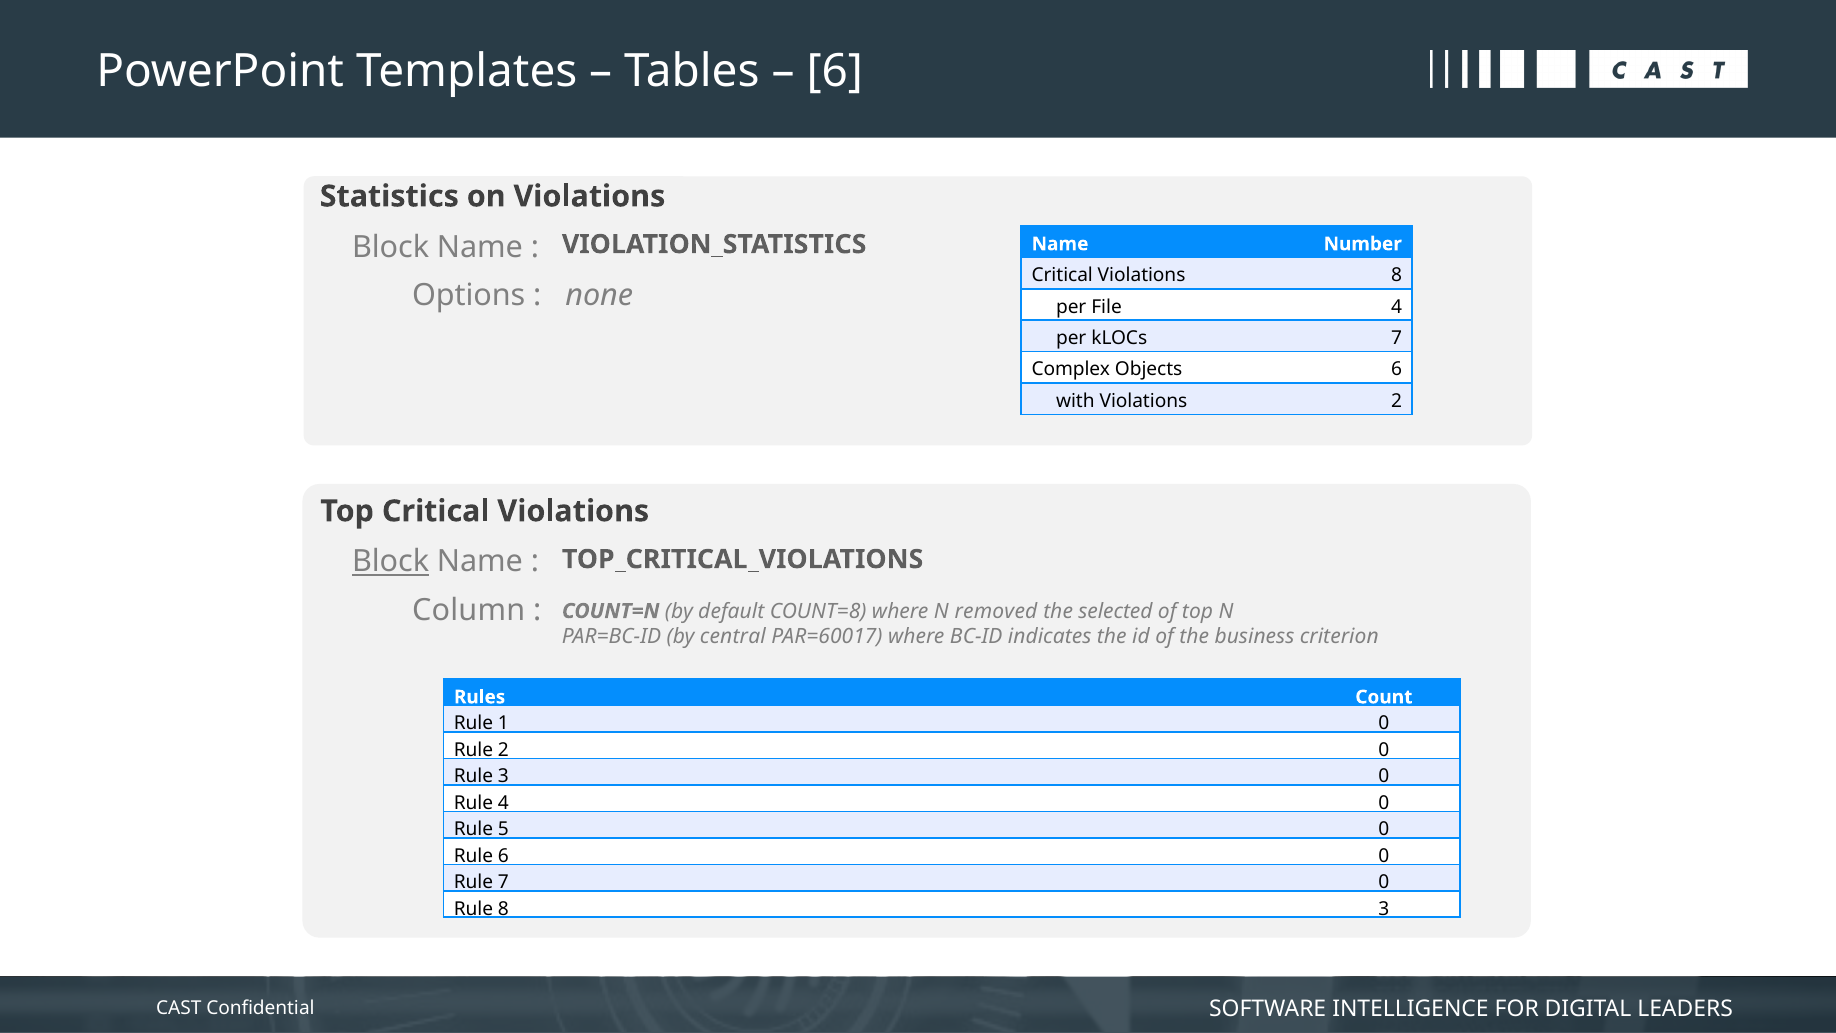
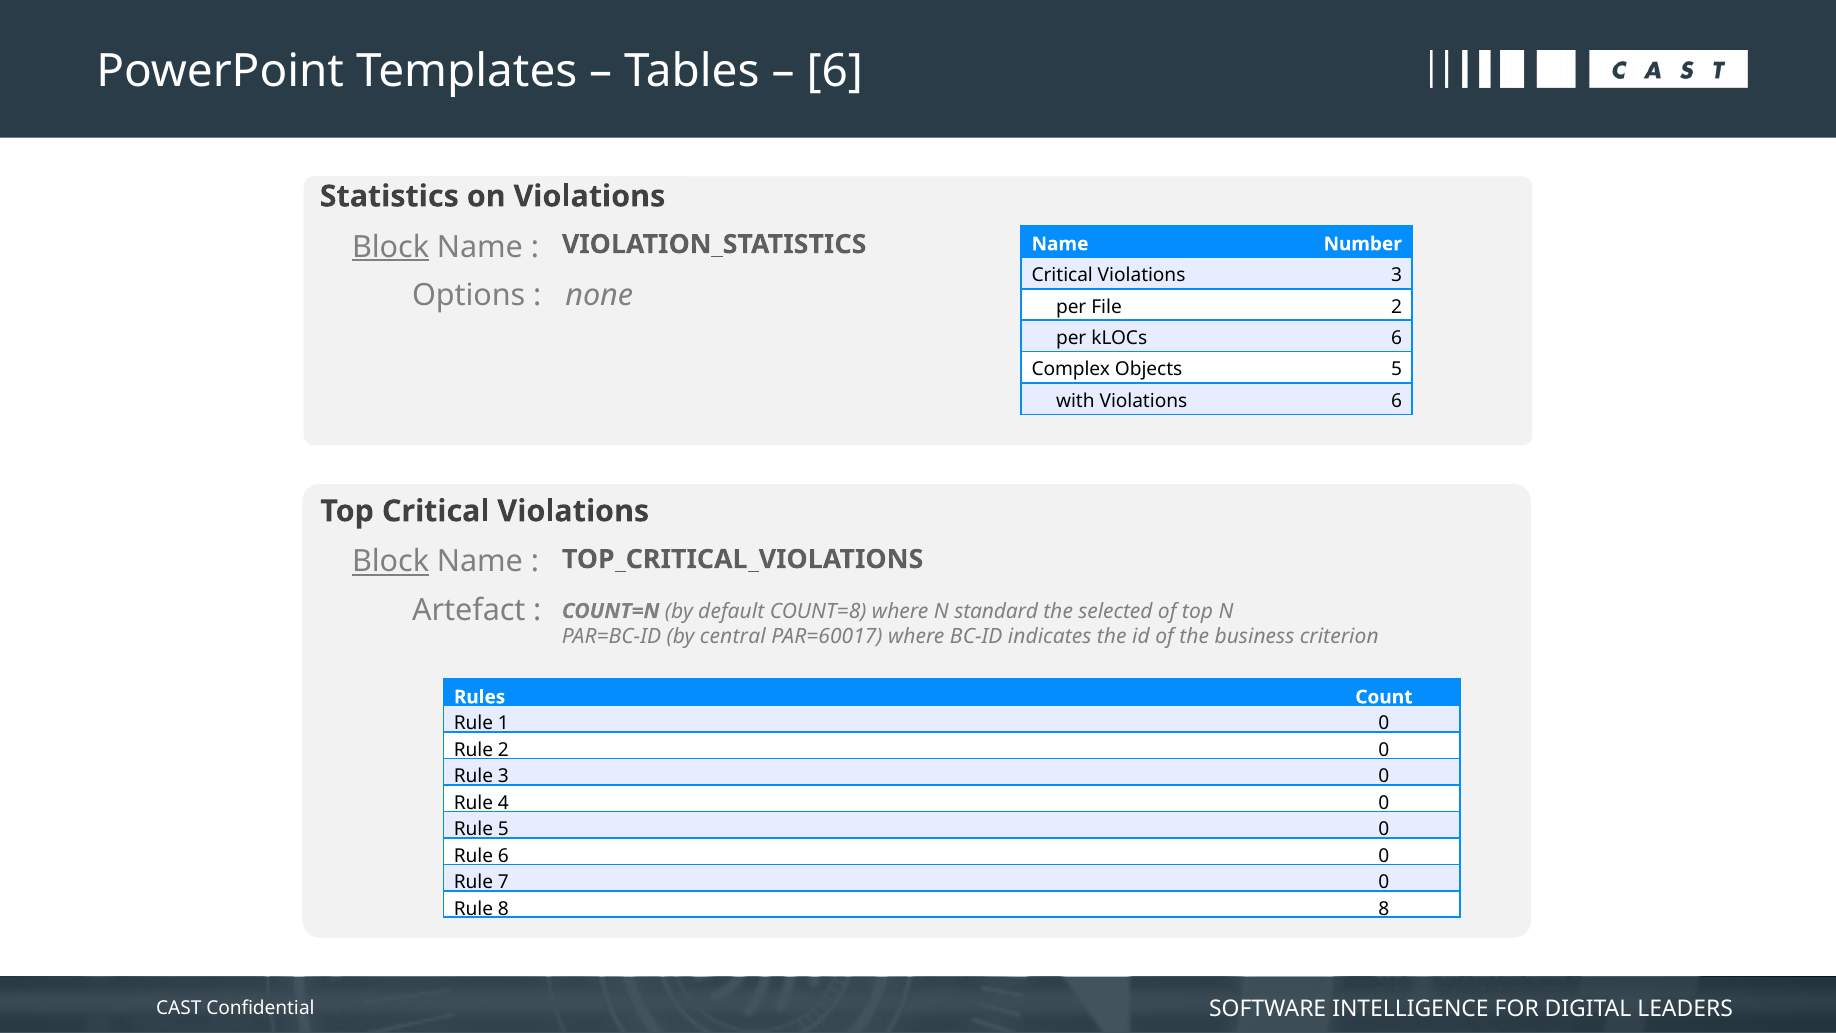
Block at (391, 247) underline: none -> present
Violations 8: 8 -> 3
File 4: 4 -> 2
kLOCs 7: 7 -> 6
Objects 6: 6 -> 5
Violations 2: 2 -> 6
Column: Column -> Artefact
removed: removed -> standard
8 3: 3 -> 8
